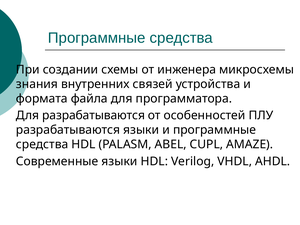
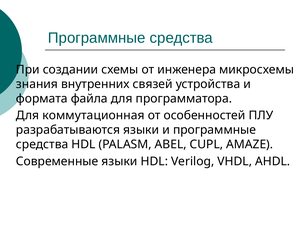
Для разрабатываются: разрабатываются -> коммутационная
